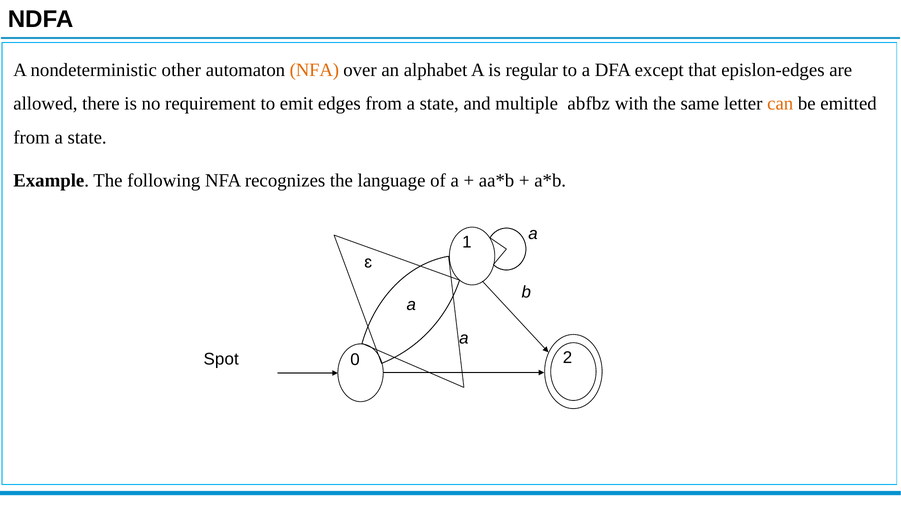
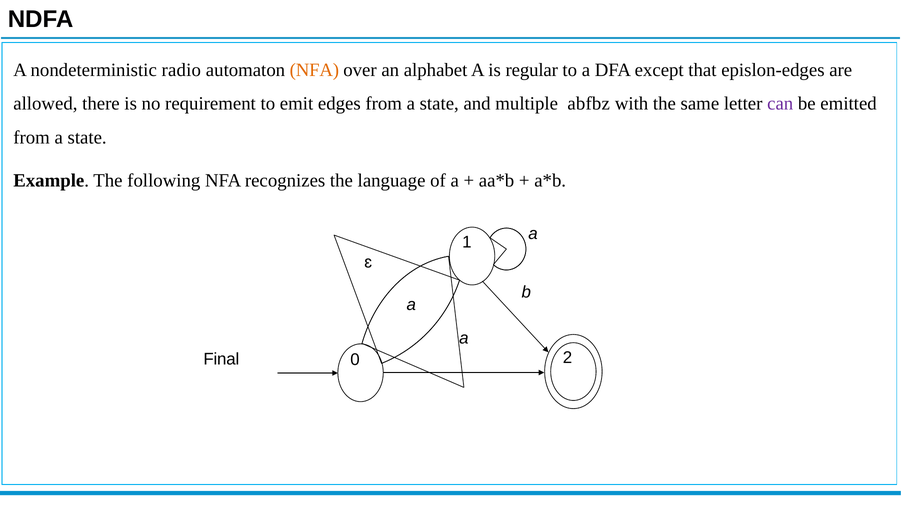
other: other -> radio
can colour: orange -> purple
Spot: Spot -> Final
